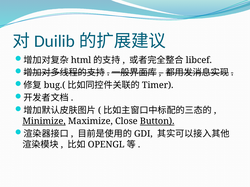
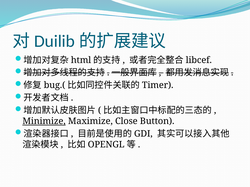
Button underline: present -> none
